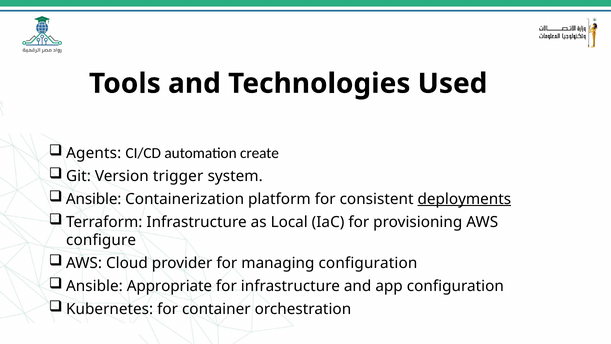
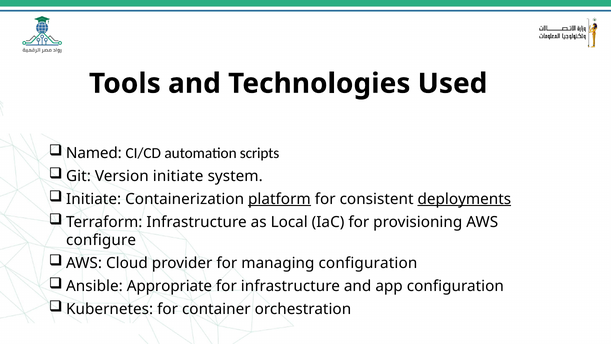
Agents: Agents -> Named
create: create -> scripts
Version trigger: trigger -> initiate
Ansible at (94, 199): Ansible -> Initiate
platform underline: none -> present
